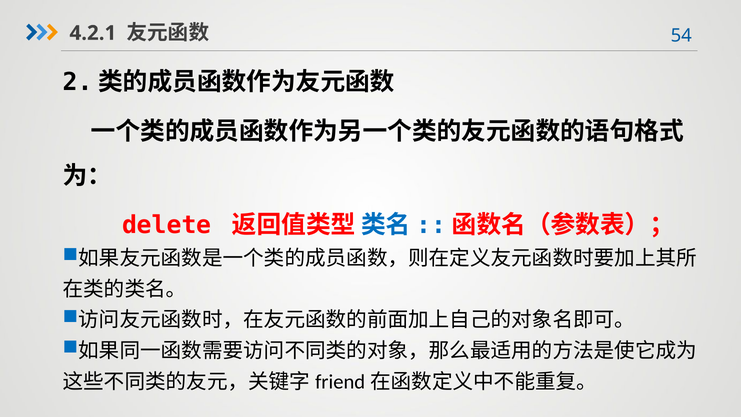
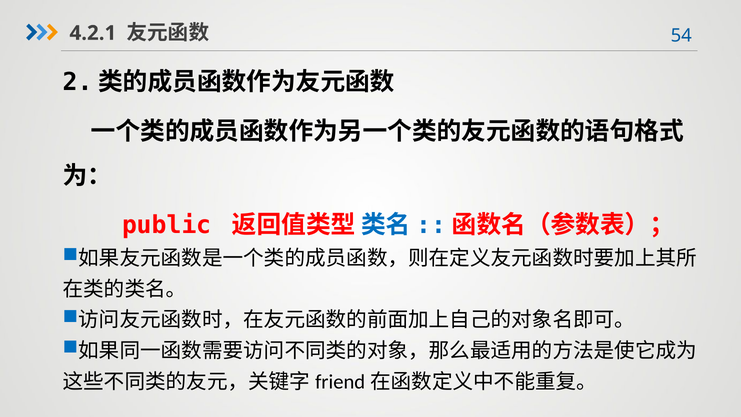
delete: delete -> public
